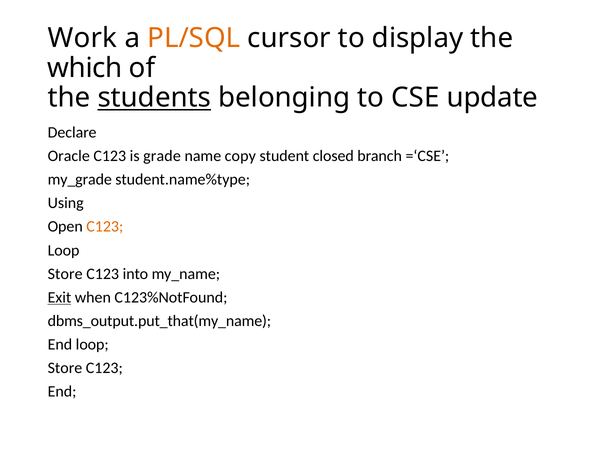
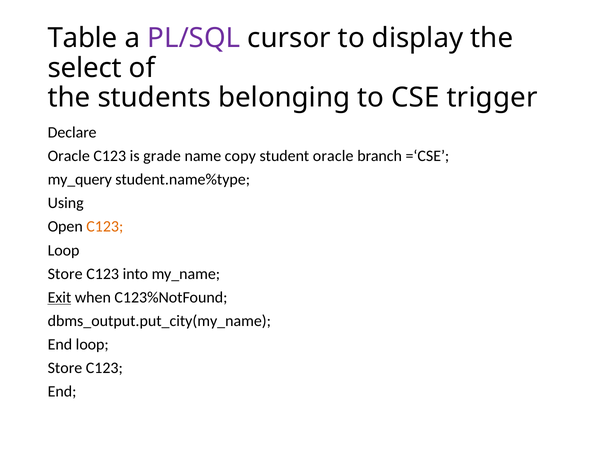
Work: Work -> Table
PL/SQL colour: orange -> purple
which: which -> select
students underline: present -> none
update: update -> trigger
student closed: closed -> oracle
my_grade: my_grade -> my_query
dbms_output.put_that(my_name: dbms_output.put_that(my_name -> dbms_output.put_city(my_name
